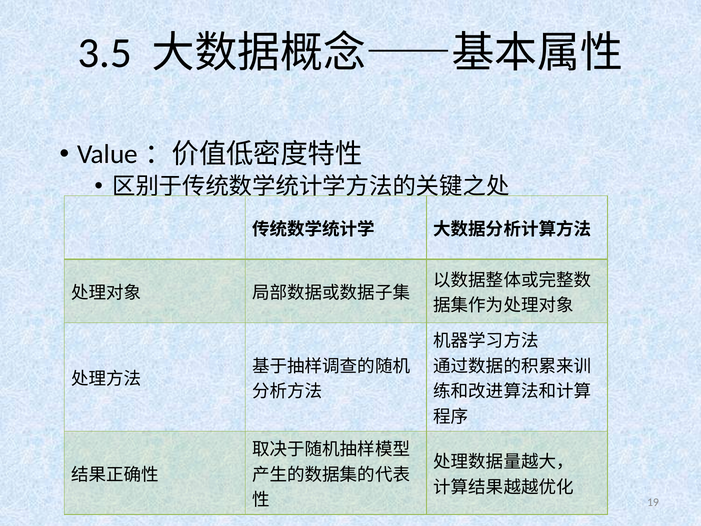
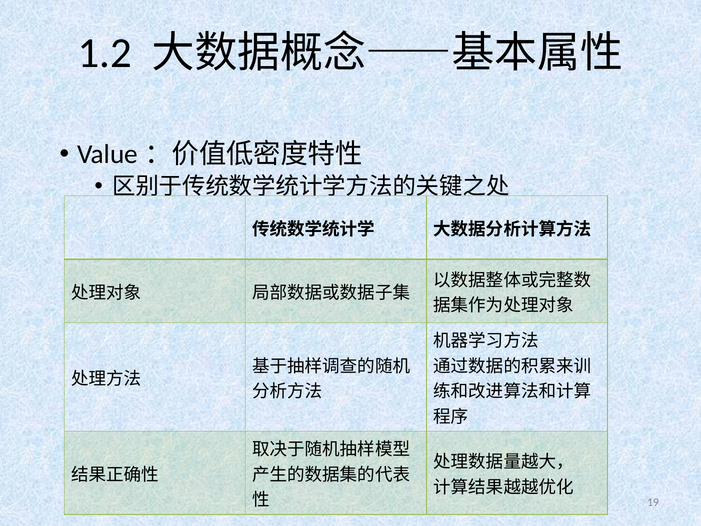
3.5: 3.5 -> 1.2
